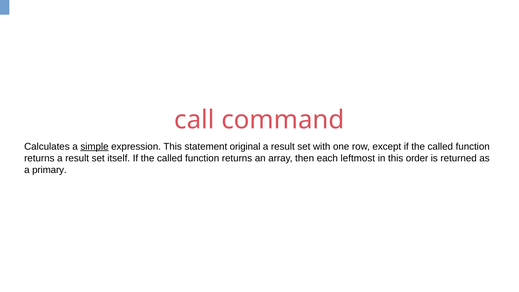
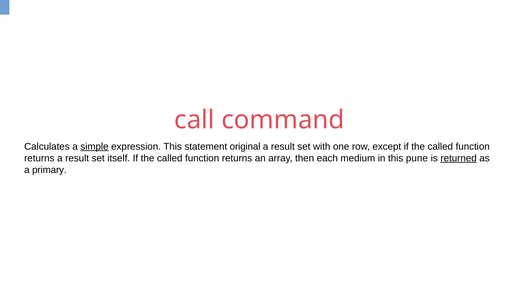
leftmost: leftmost -> medium
order: order -> pune
returned underline: none -> present
